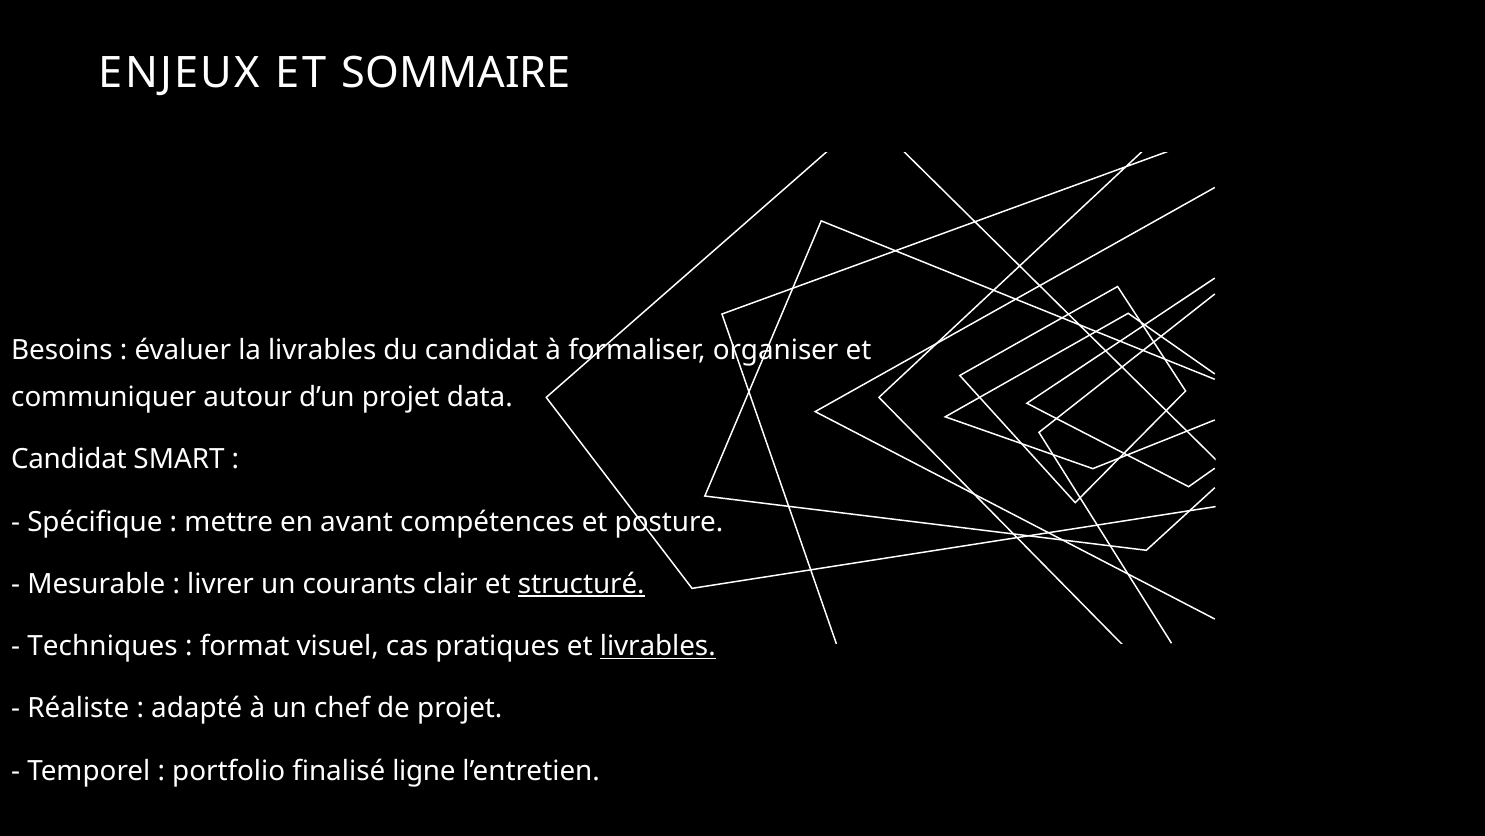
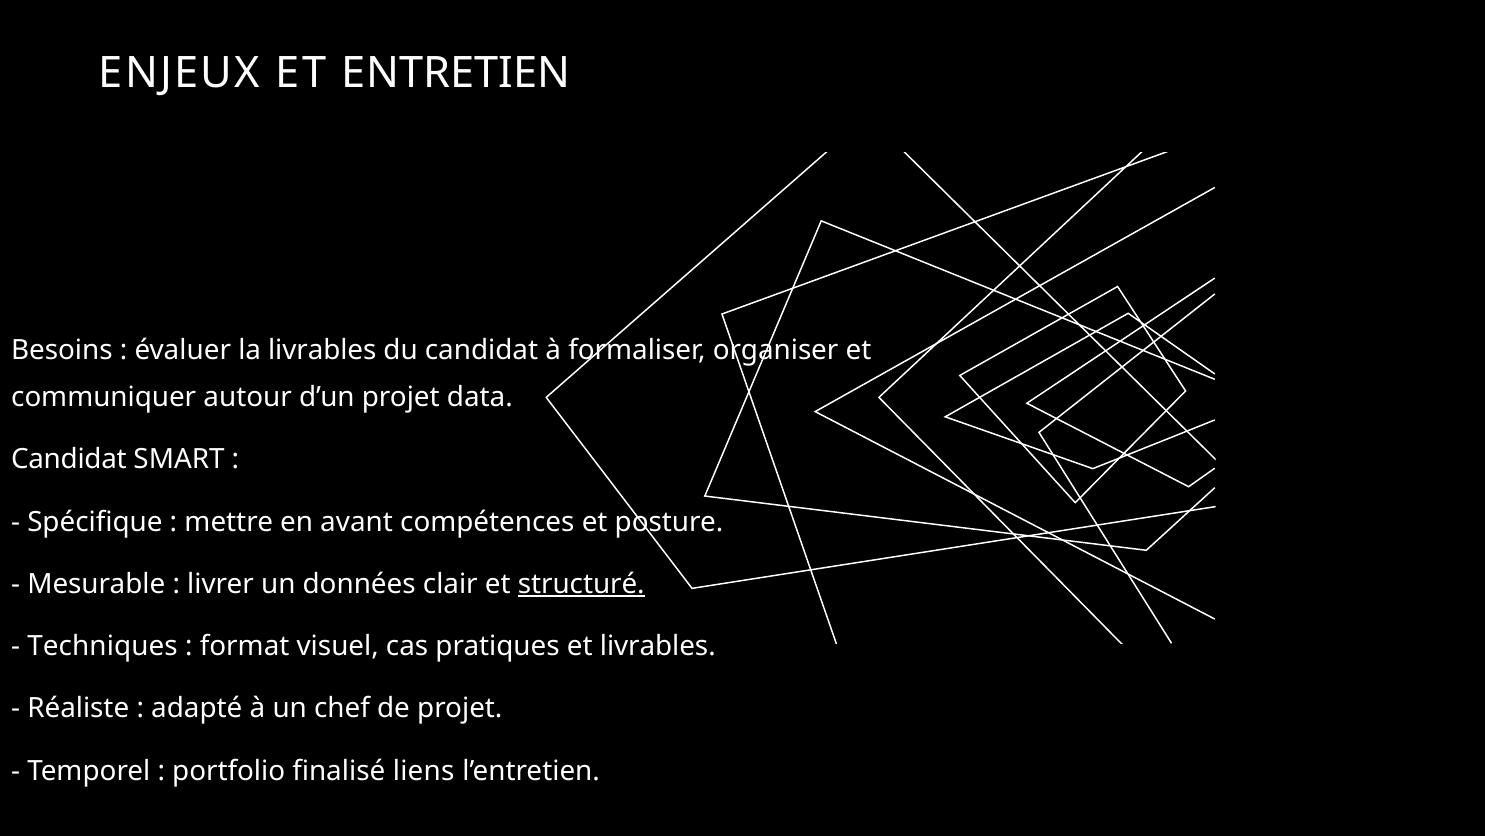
SOMMAIRE: SOMMAIRE -> ENTRETIEN
courants: courants -> données
livrables at (658, 646) underline: present -> none
ligne: ligne -> liens
